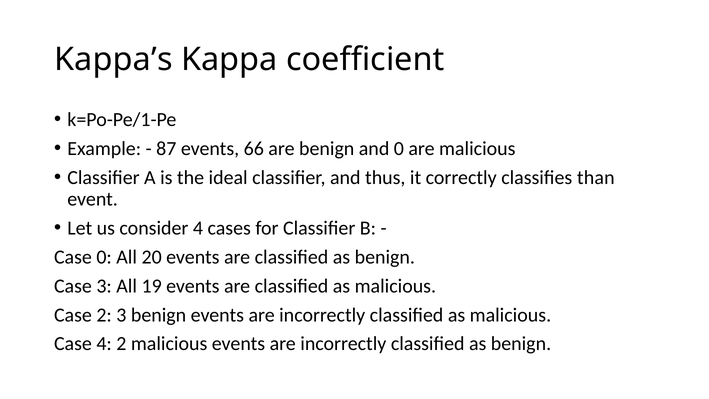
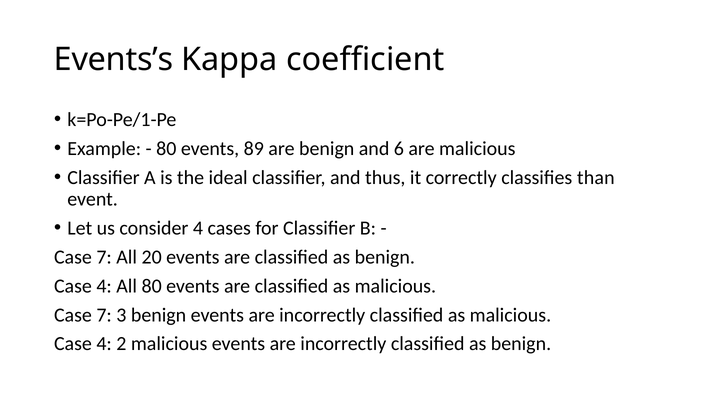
Kappa’s: Kappa’s -> Events’s
87 at (166, 148): 87 -> 80
66: 66 -> 89
and 0: 0 -> 6
0 at (104, 257): 0 -> 7
3 at (104, 286): 3 -> 4
All 19: 19 -> 80
2 at (104, 315): 2 -> 7
